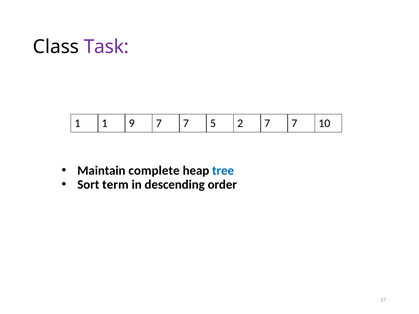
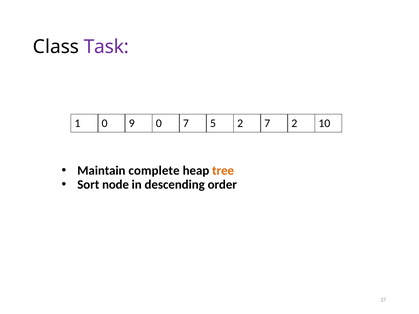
1 1: 1 -> 0
9 7: 7 -> 0
2 7 7: 7 -> 2
tree colour: blue -> orange
term: term -> node
